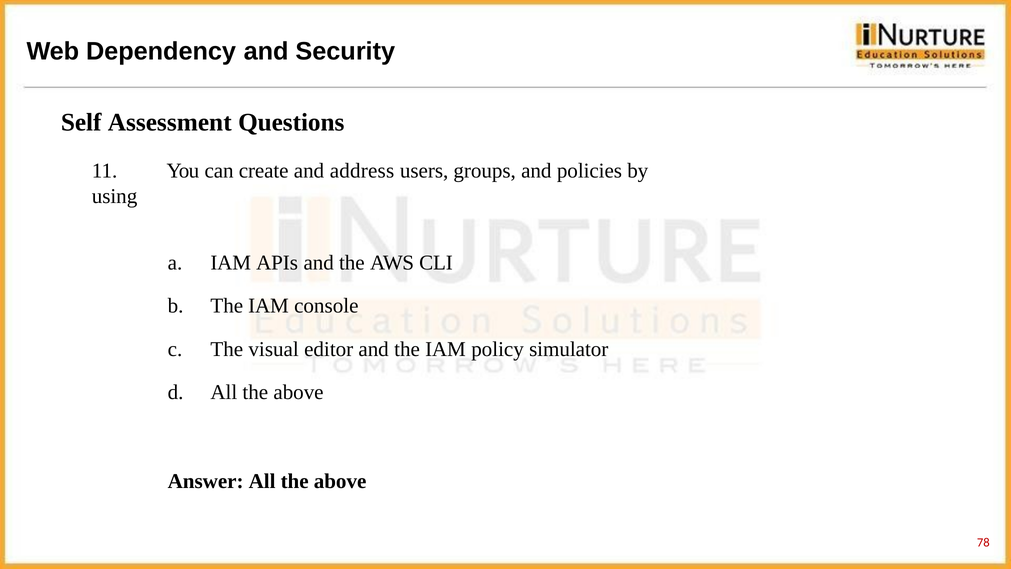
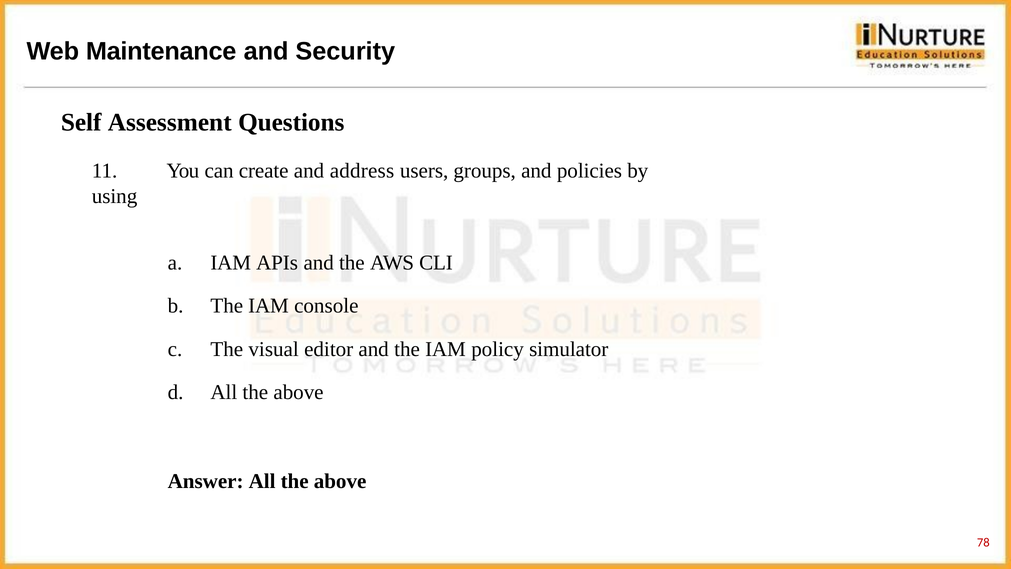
Dependency: Dependency -> Maintenance
